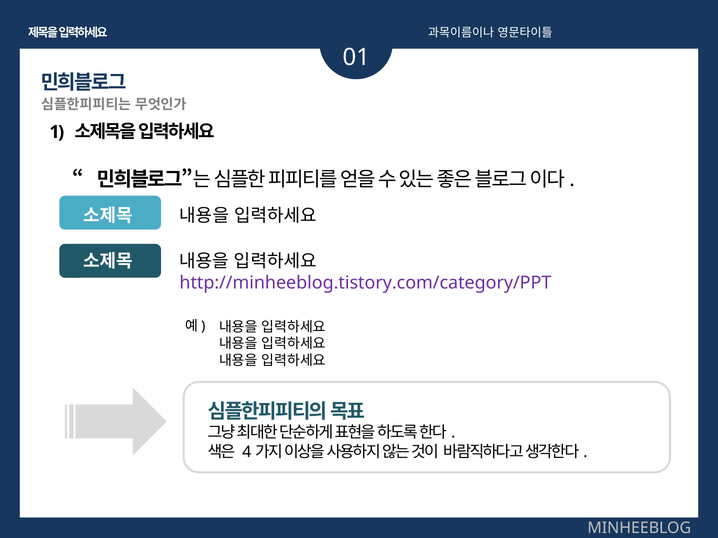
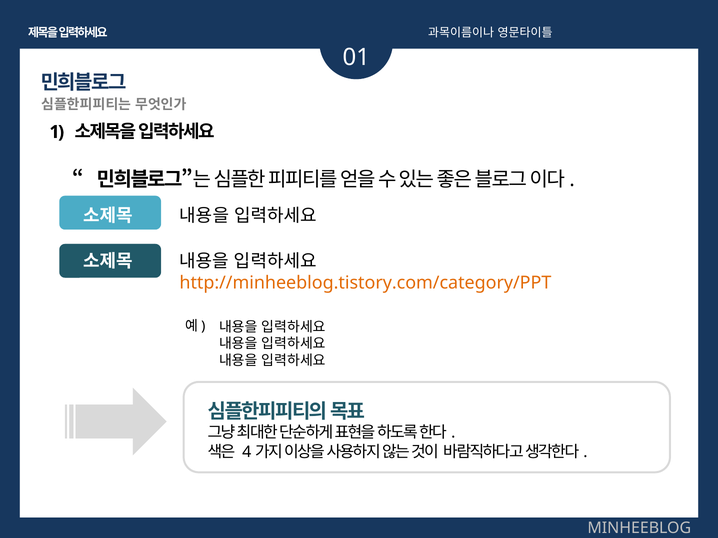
http://minheeblog.tistory.com/category/PPT colour: purple -> orange
